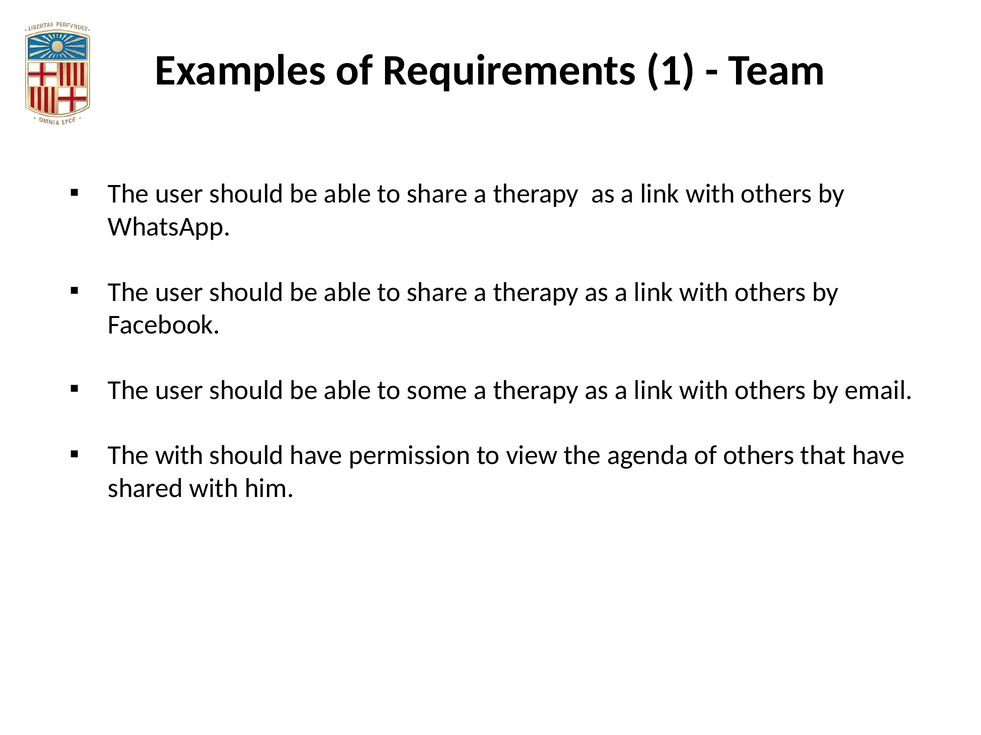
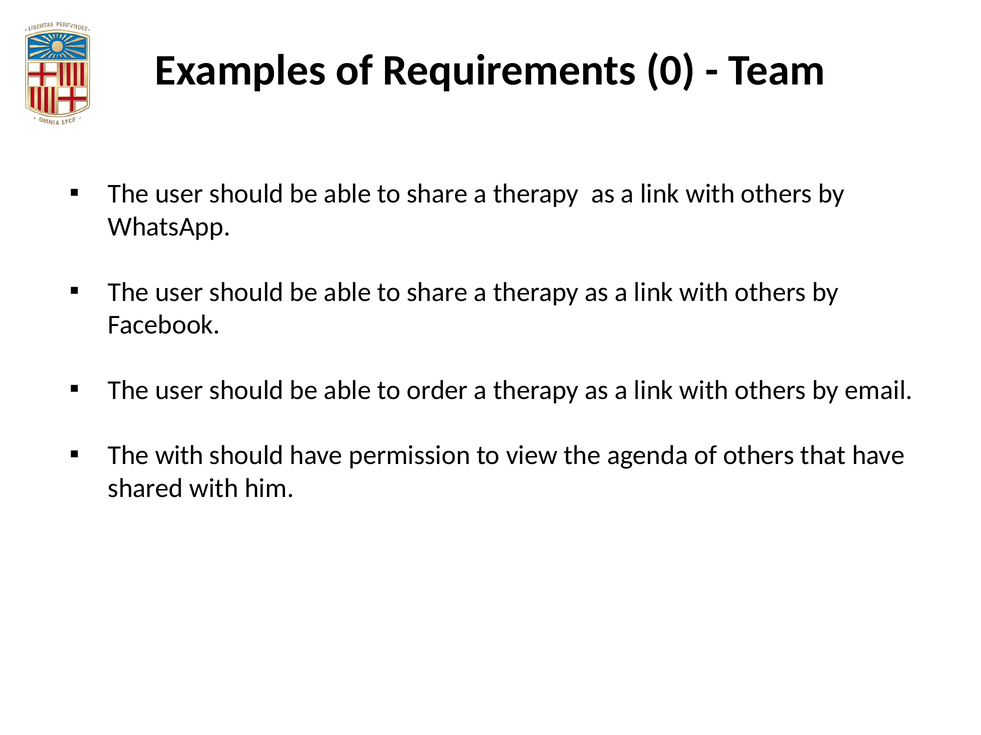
1: 1 -> 0
some: some -> order
